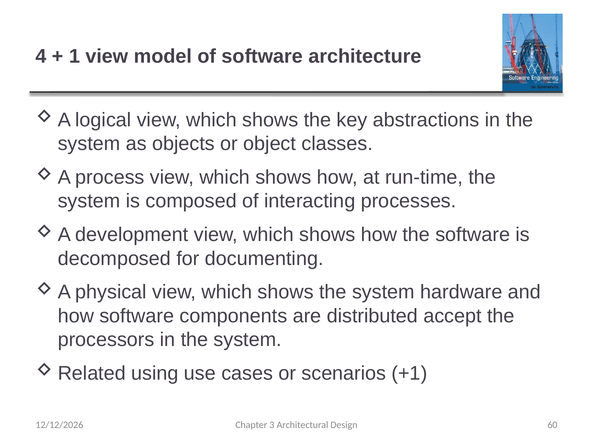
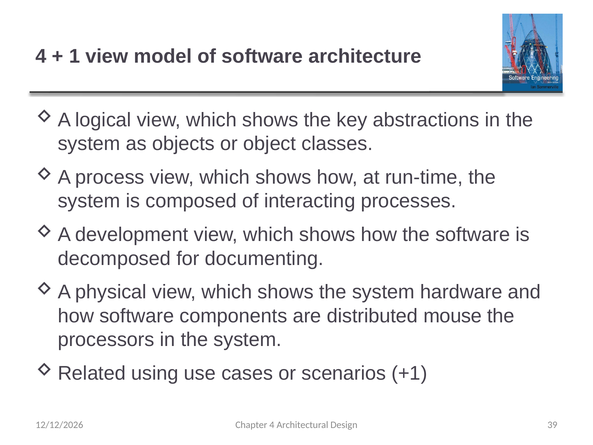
accept: accept -> mouse
Chapter 3: 3 -> 4
60: 60 -> 39
